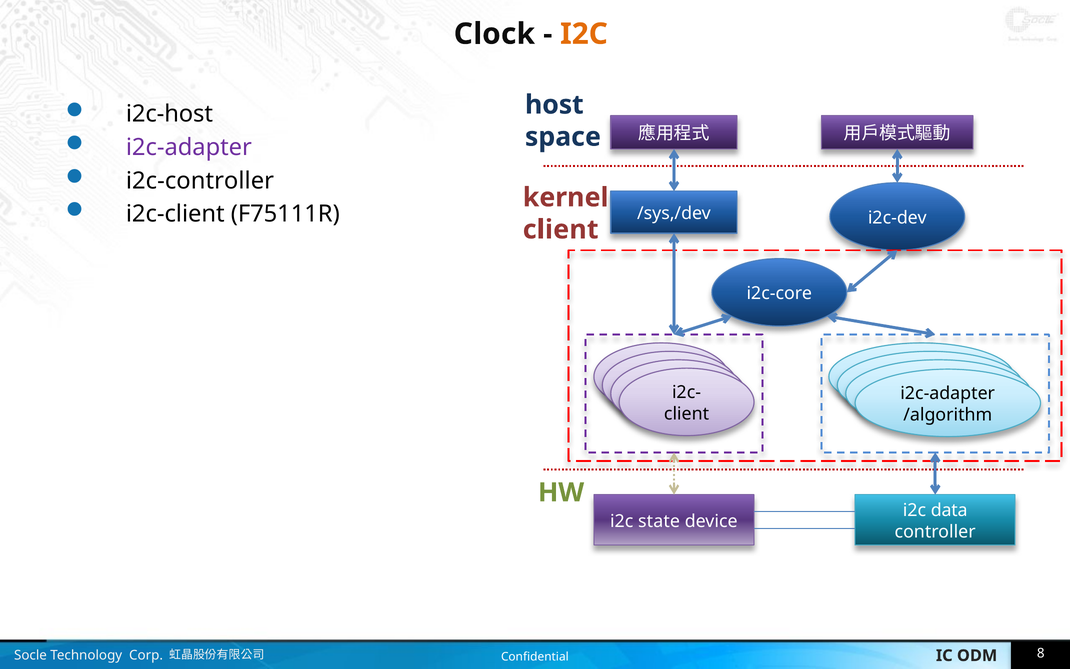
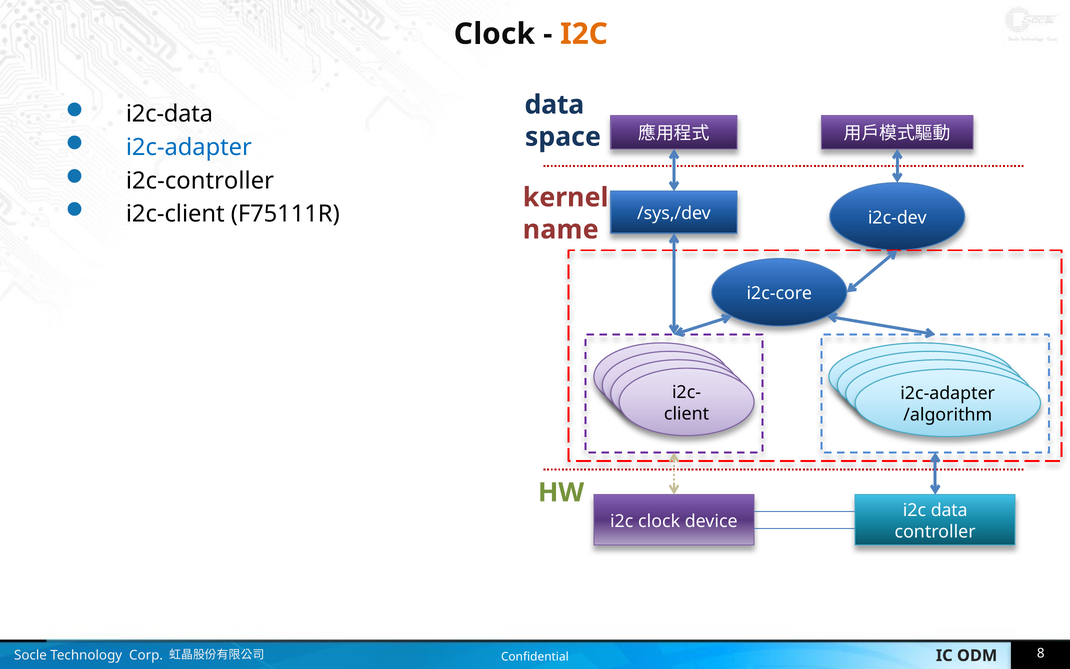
host at (554, 105): host -> data
i2c-host: i2c-host -> i2c-data
i2c-adapter at (189, 147) colour: purple -> blue
client at (561, 230): client -> name
i2c state: state -> clock
